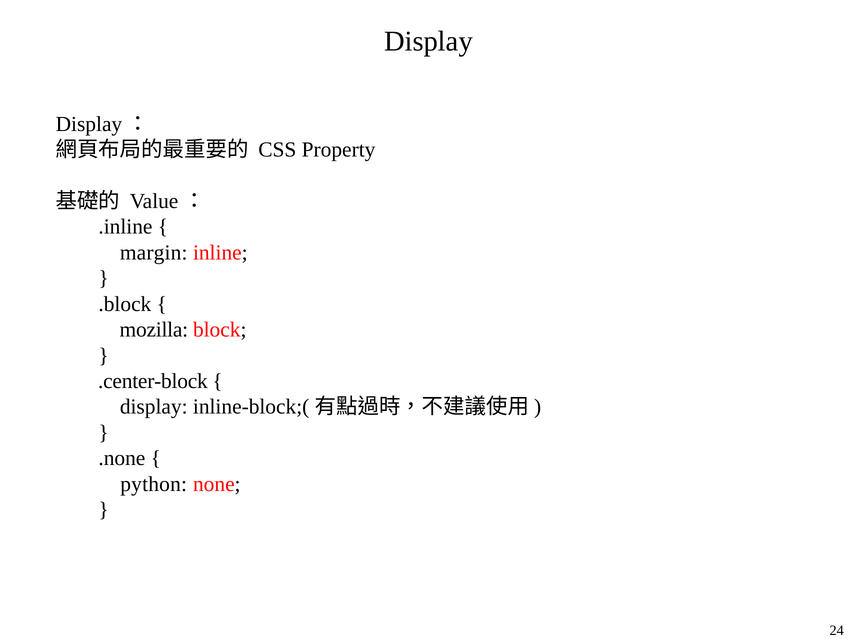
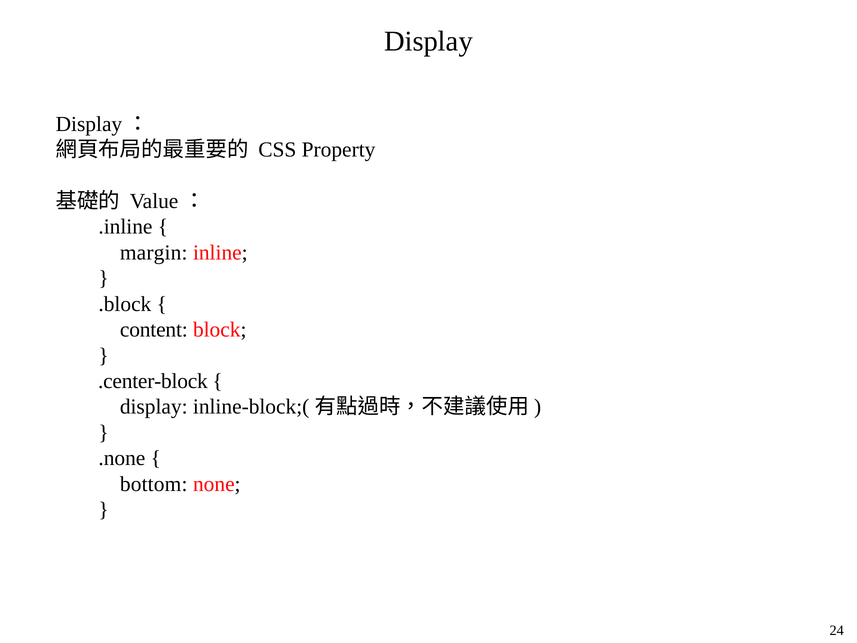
mozilla: mozilla -> content
python: python -> bottom
